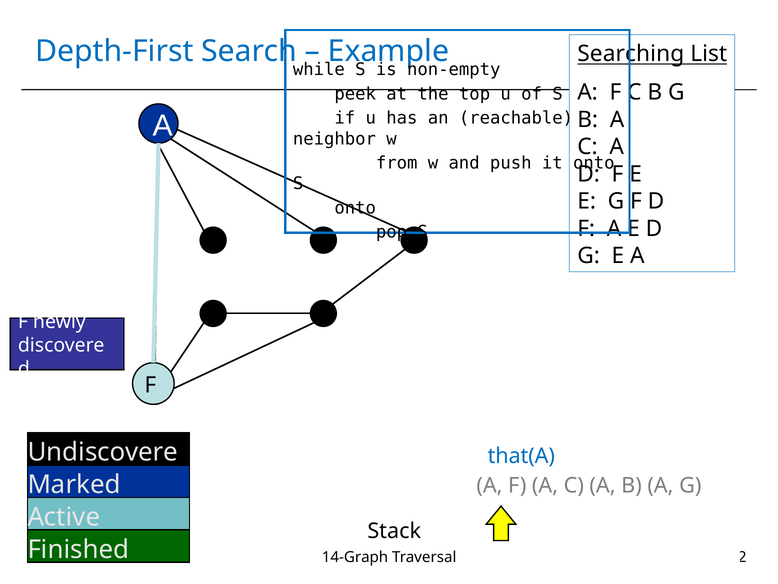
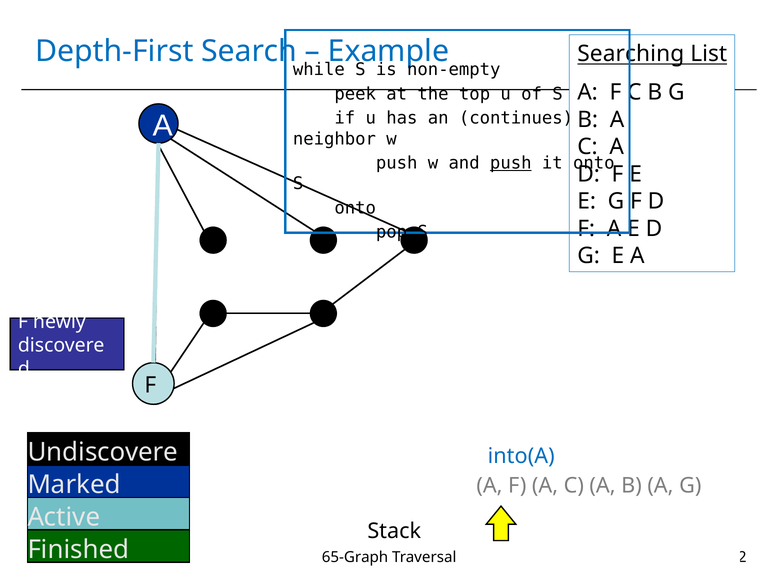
reachable: reachable -> continues
from at (397, 163): from -> push
push at (511, 163) underline: none -> present
that(A: that(A -> into(A
14-Graph: 14-Graph -> 65-Graph
